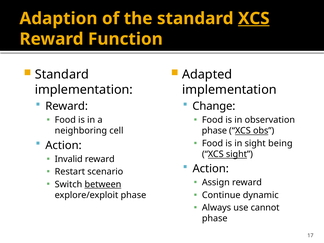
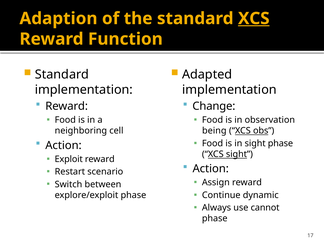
phase at (214, 131): phase -> being
sight being: being -> phase
Invalid: Invalid -> Exploit
between underline: present -> none
